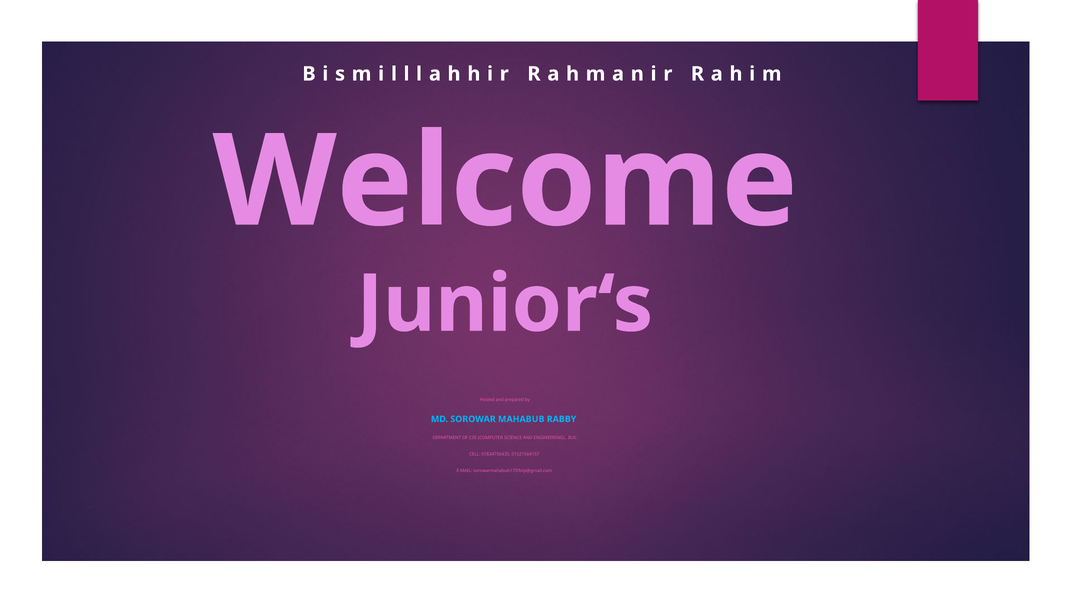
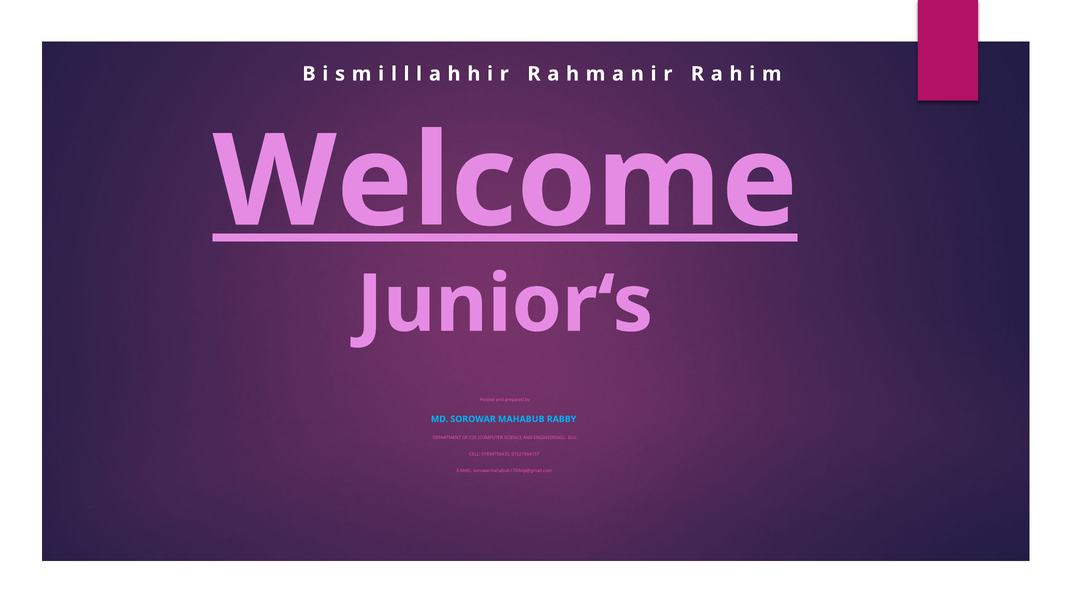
Welcome underline: none -> present
